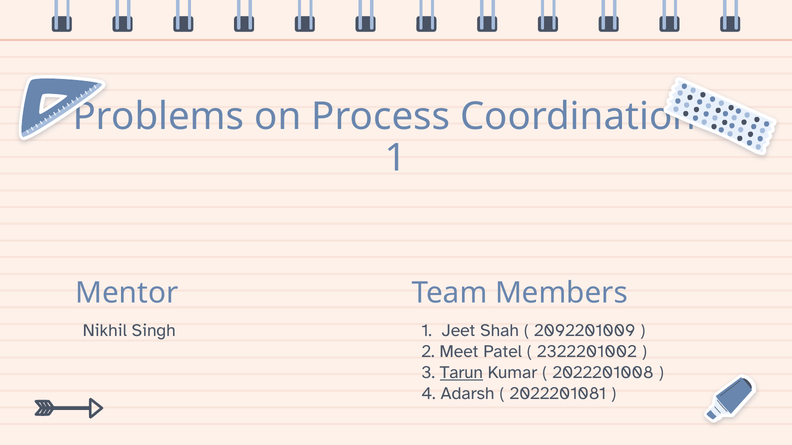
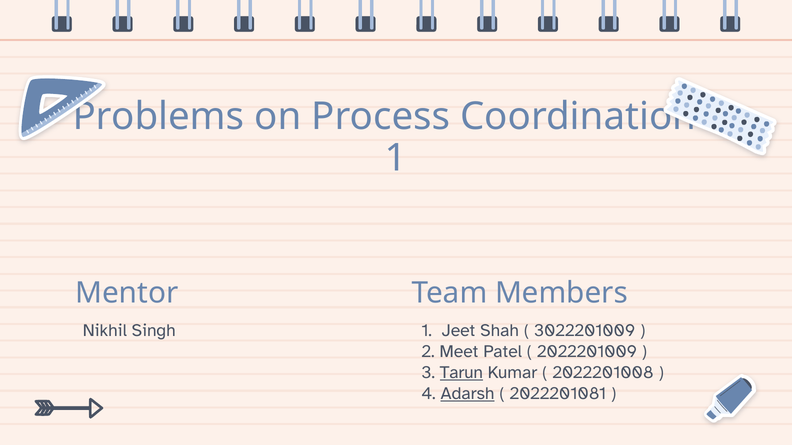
2092201009: 2092201009 -> 3022201009
2322201002: 2322201002 -> 2022201009
Adarsh underline: none -> present
